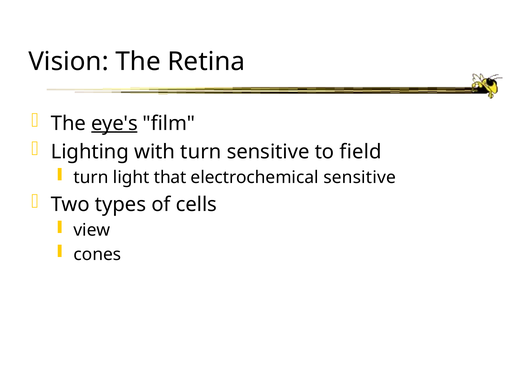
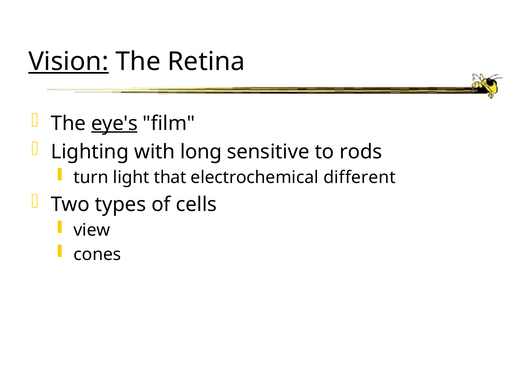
Vision underline: none -> present
with turn: turn -> long
field: field -> rods
electrochemical sensitive: sensitive -> different
